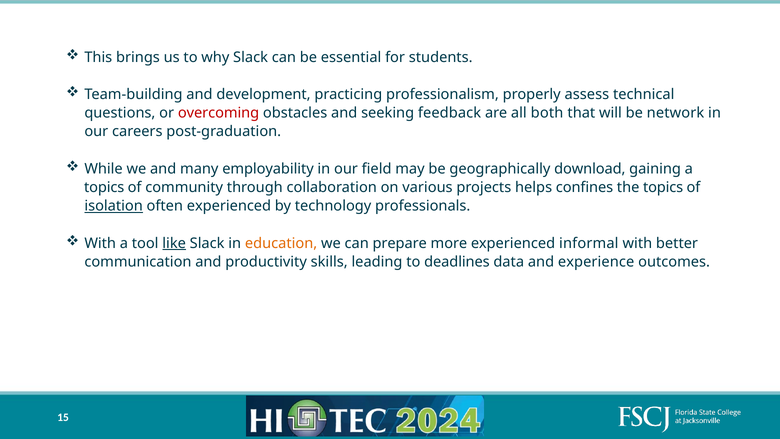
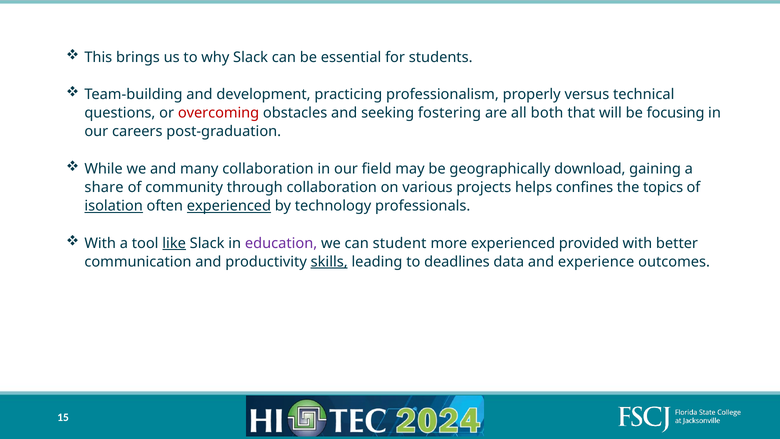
assess: assess -> versus
feedback: feedback -> fostering
network: network -> focusing
many employability: employability -> collaboration
topics at (104, 187): topics -> share
experienced at (229, 206) underline: none -> present
education colour: orange -> purple
prepare: prepare -> student
informal: informal -> provided
skills underline: none -> present
